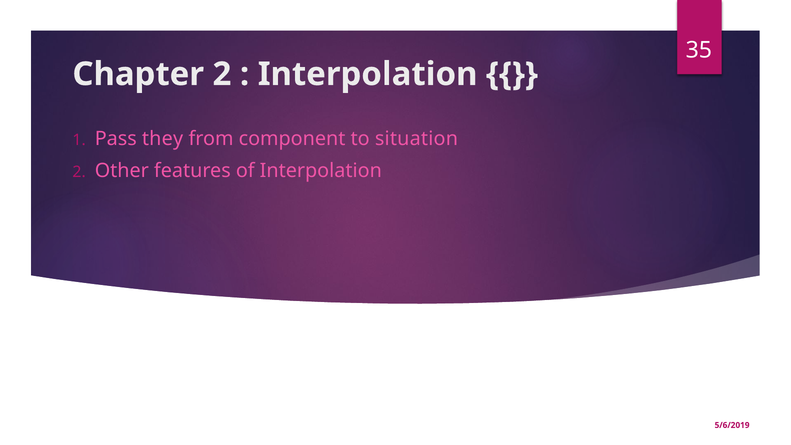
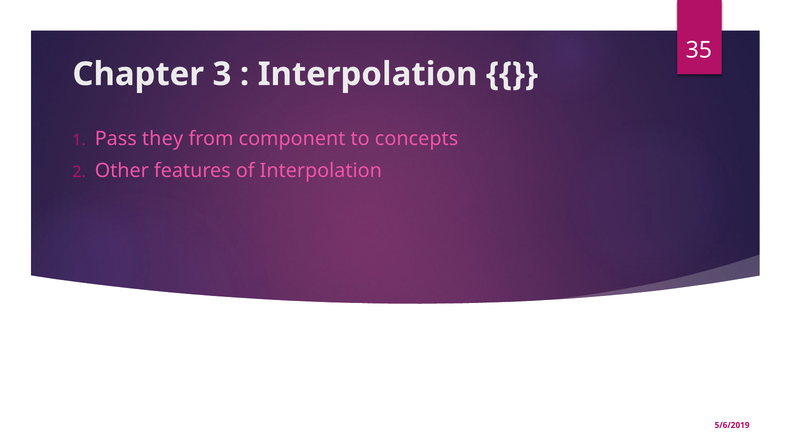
Chapter 2: 2 -> 3
situation: situation -> concepts
